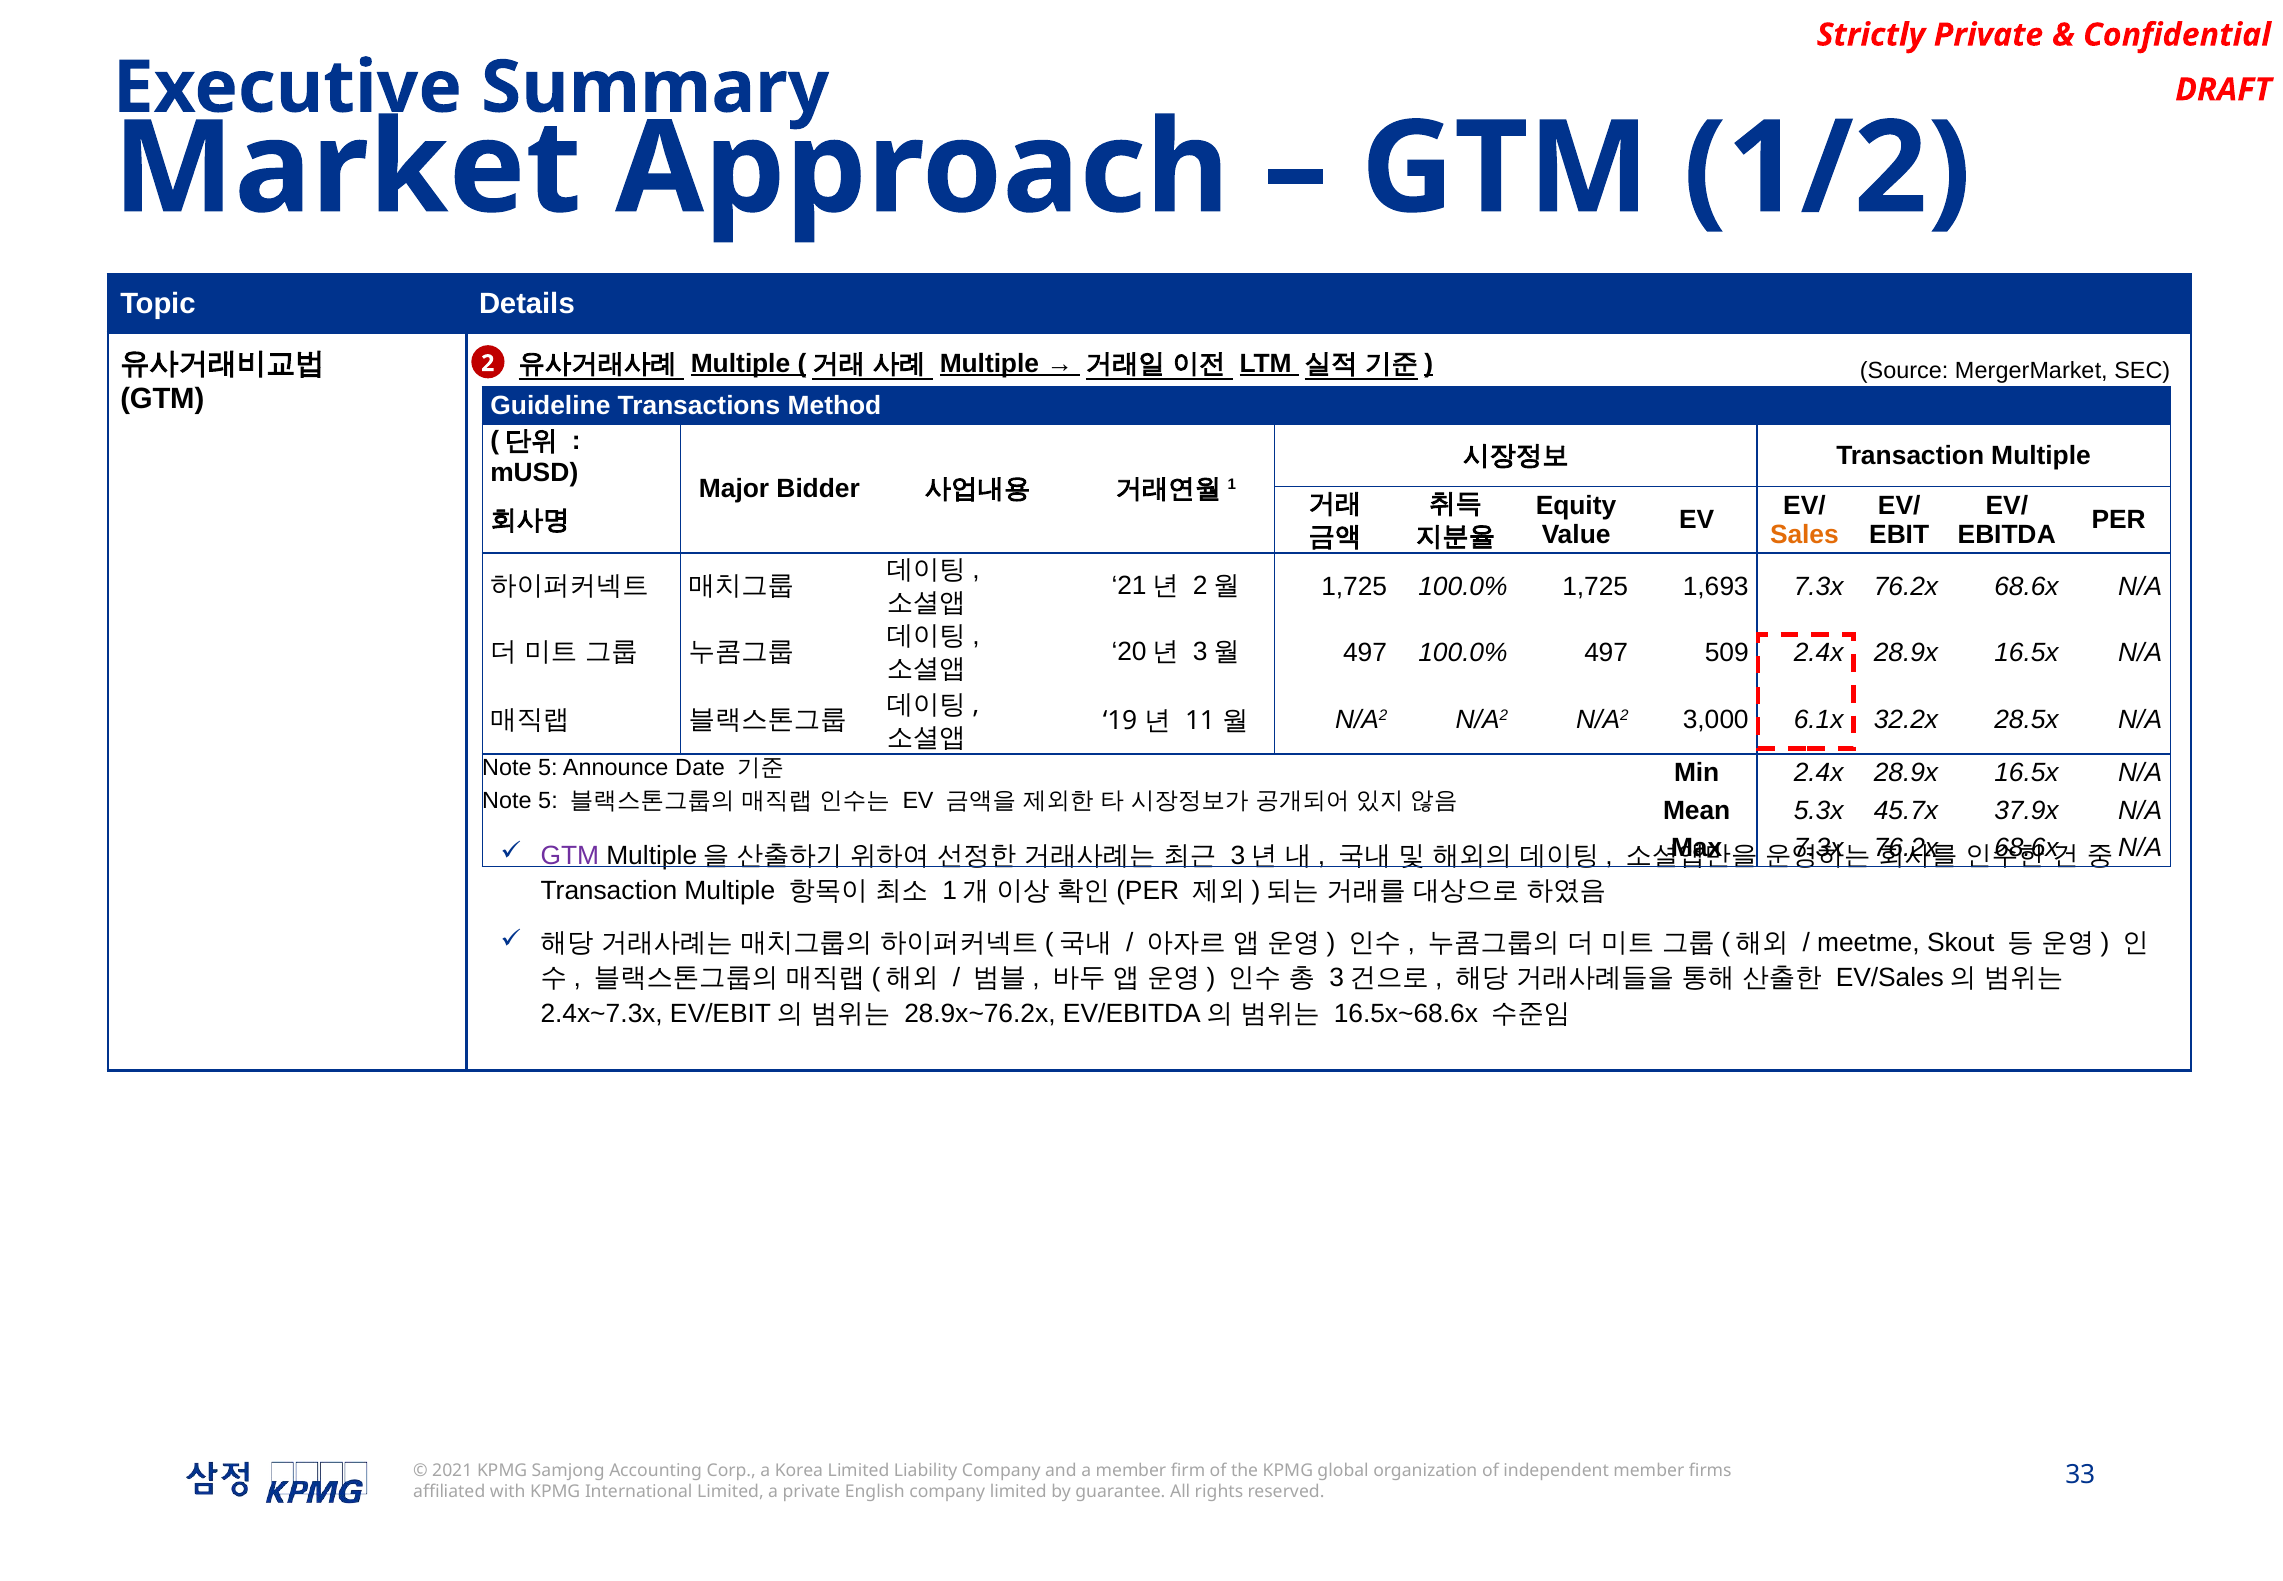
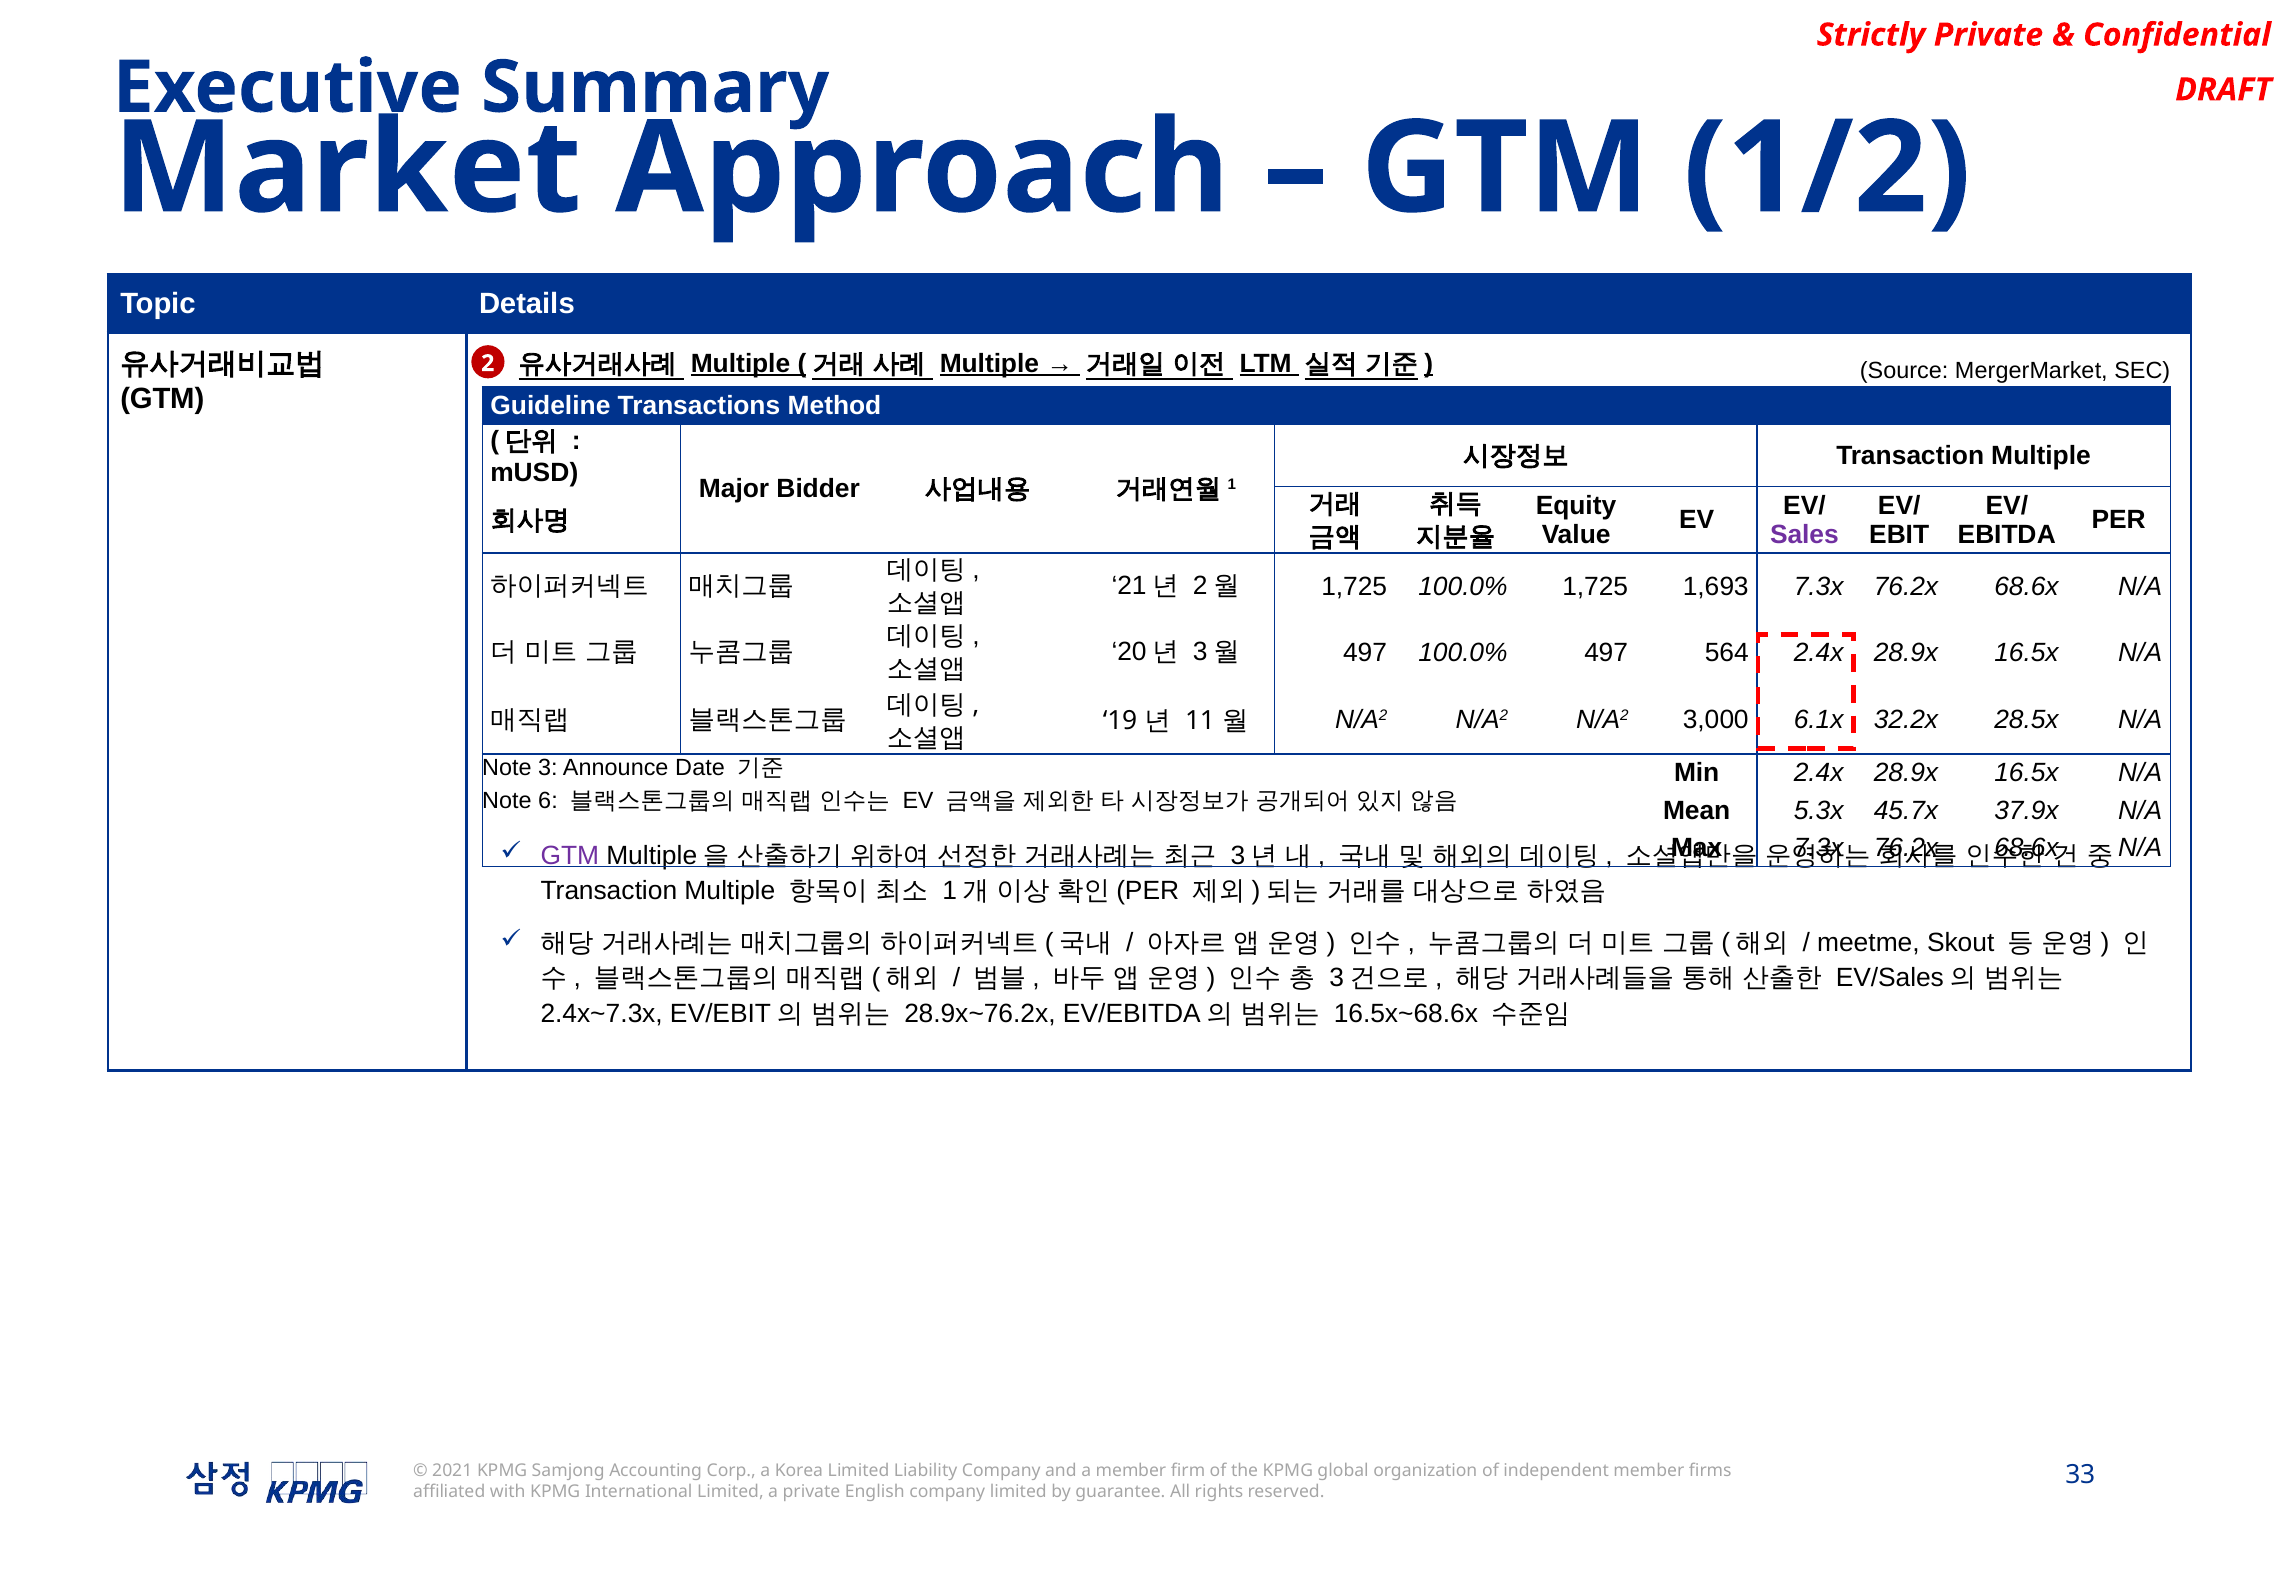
Sales colour: orange -> purple
509: 509 -> 564
5 at (548, 767): 5 -> 3
5 at (548, 801): 5 -> 6
